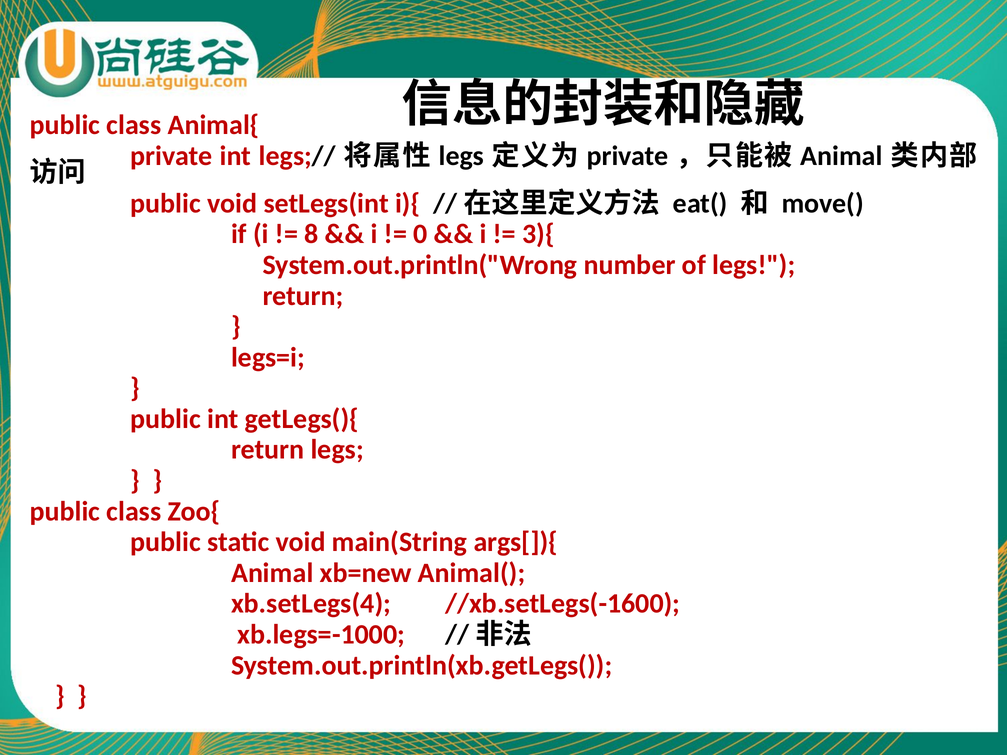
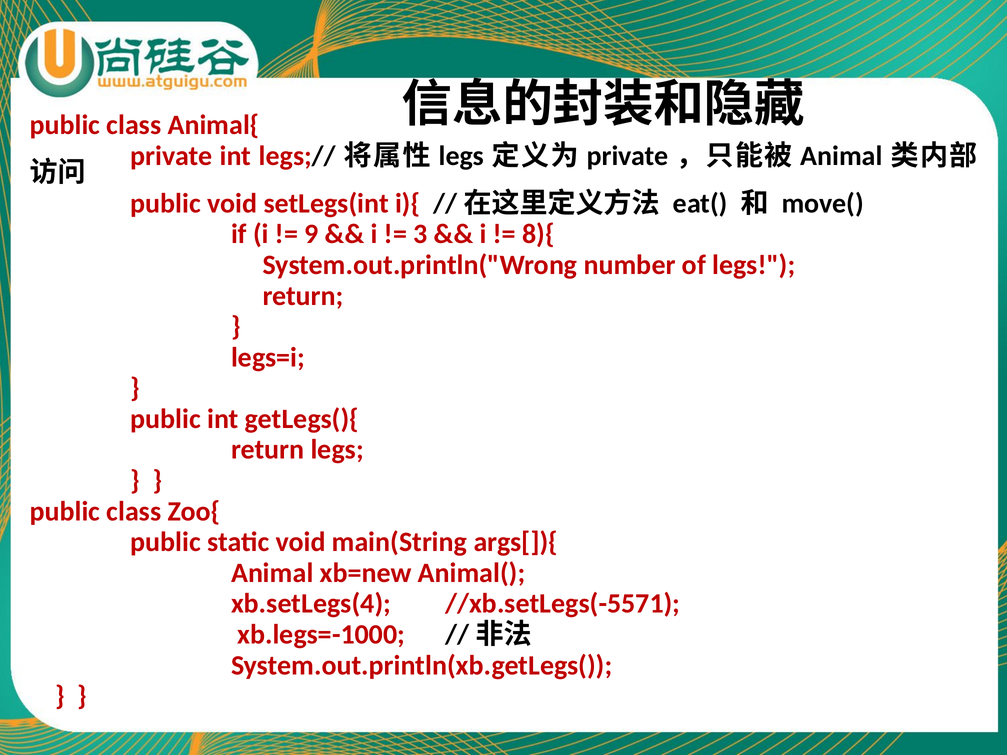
8: 8 -> 9
0: 0 -> 3
3){: 3){ -> 8){
//xb.setLegs(-1600: //xb.setLegs(-1600 -> //xb.setLegs(-5571
